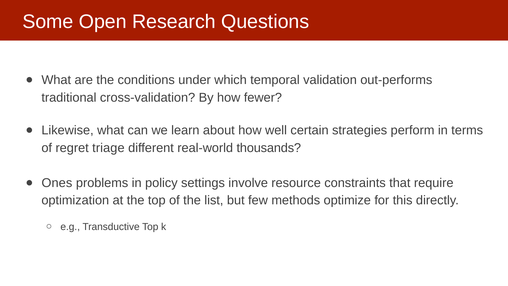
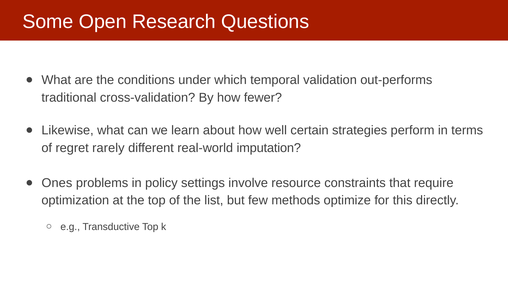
triage: triage -> rarely
thousands: thousands -> imputation
